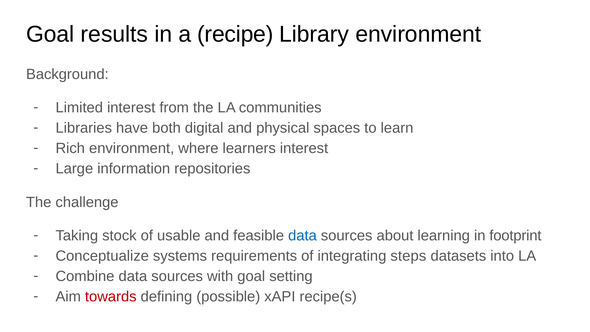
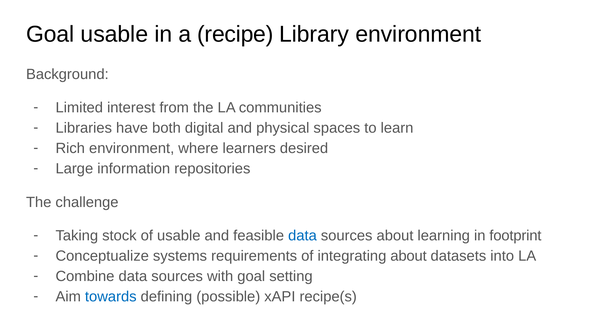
Goal results: results -> usable
learners interest: interest -> desired
integrating steps: steps -> about
towards colour: red -> blue
